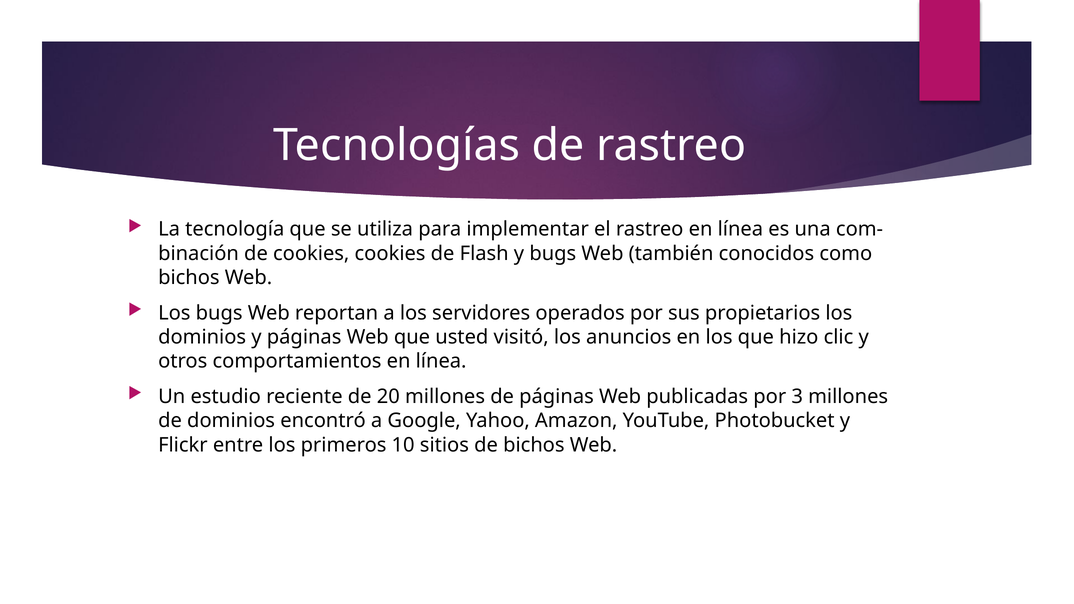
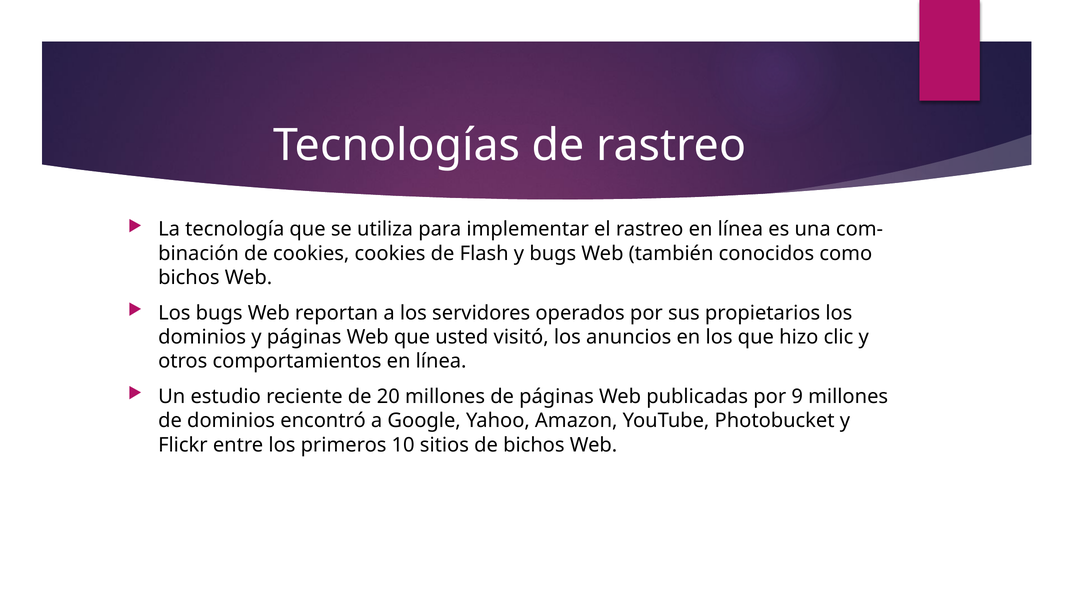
3: 3 -> 9
